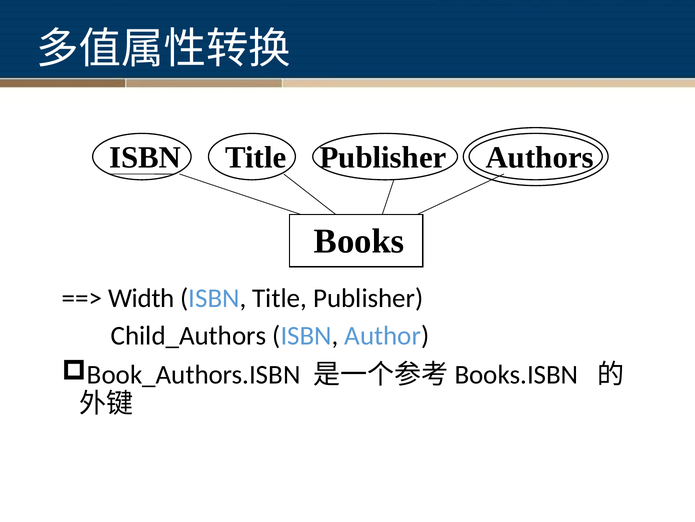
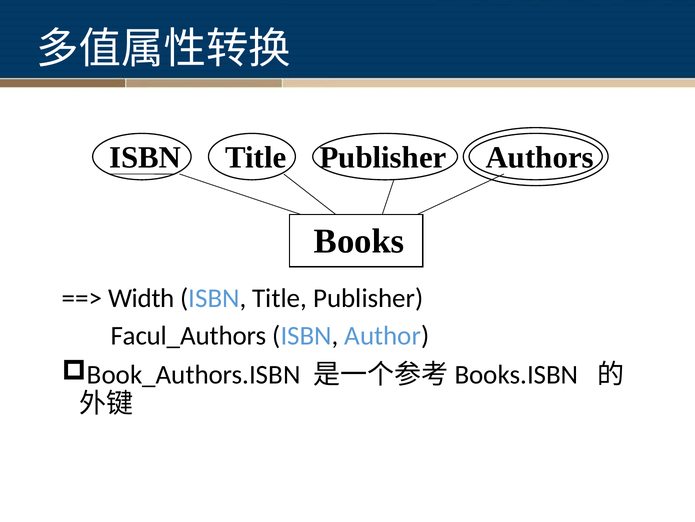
Child_Authors: Child_Authors -> Facul_Authors
